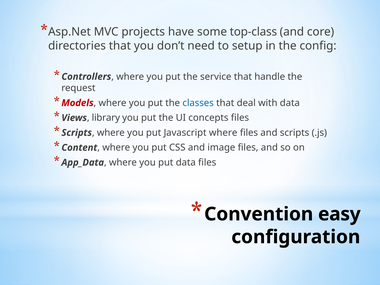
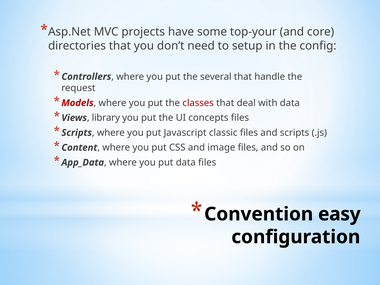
top-class: top-class -> top-your
service: service -> several
classes colour: blue -> red
Javascript where: where -> classic
